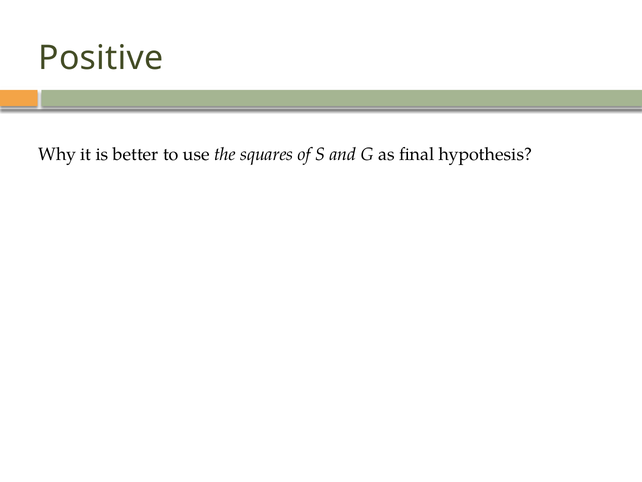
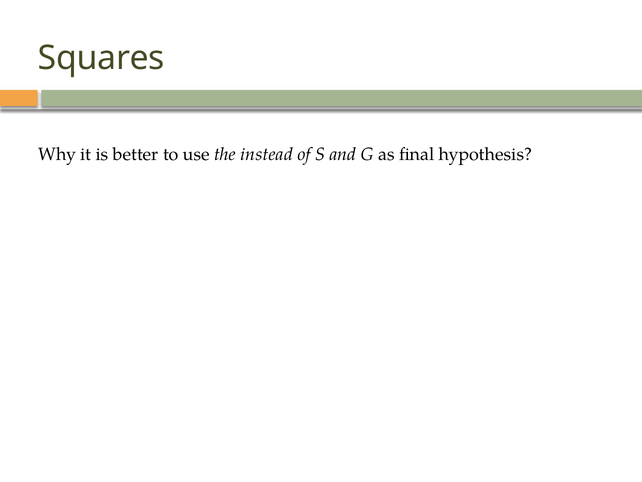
Positive: Positive -> Squares
squares: squares -> instead
